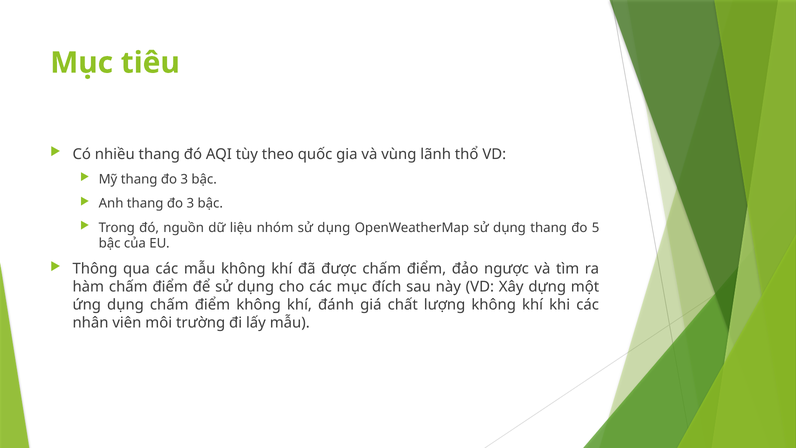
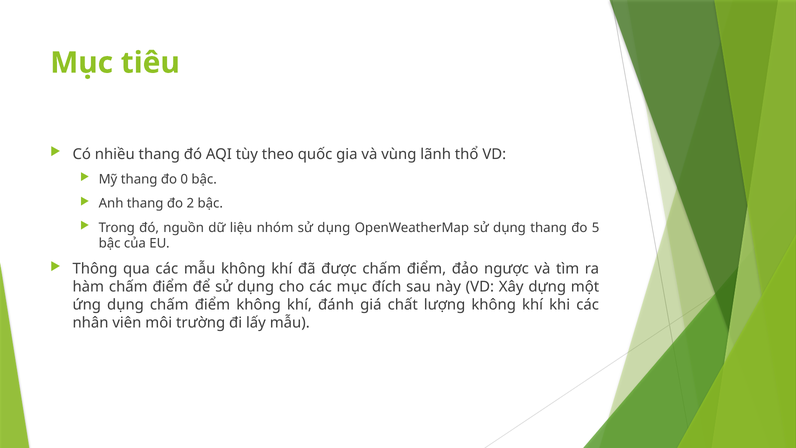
Mỹ thang đo 3: 3 -> 0
Anh thang đo 3: 3 -> 2
